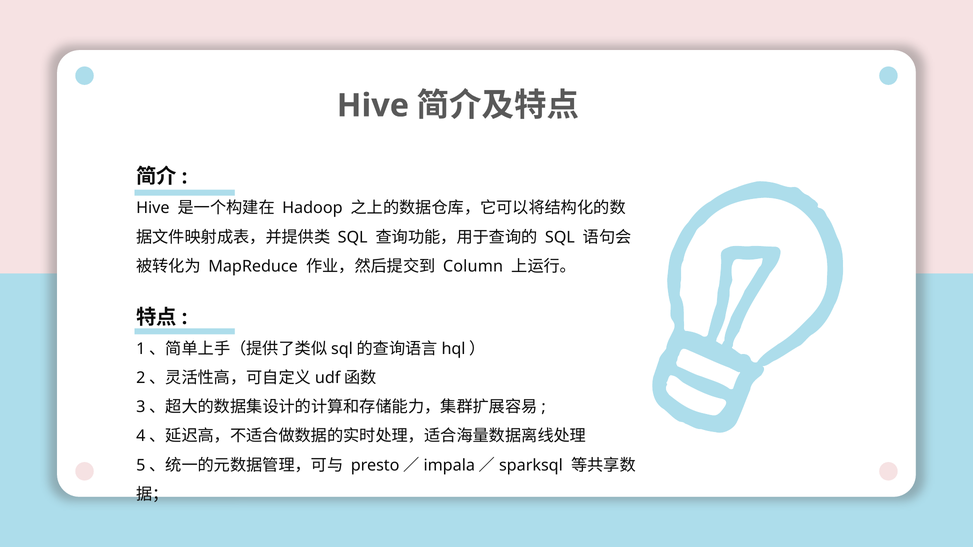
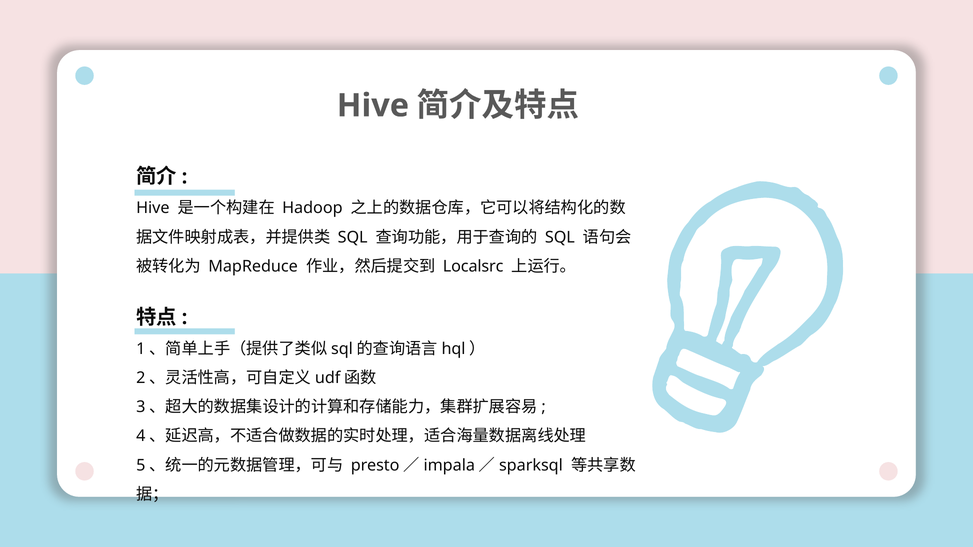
Column: Column -> Localsrc
